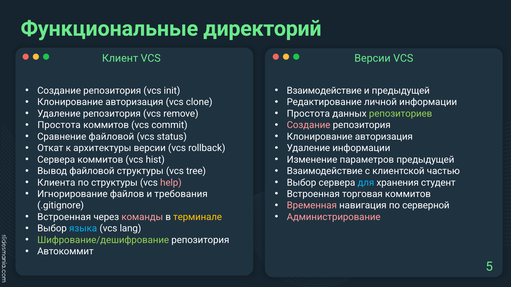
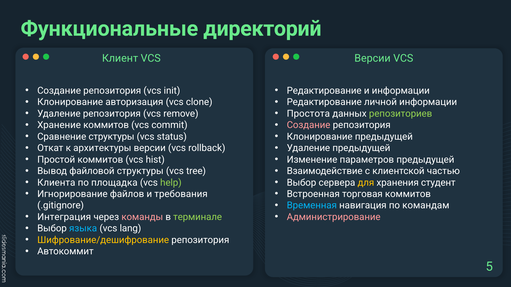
Взаимодействие at (324, 91): Взаимодействие -> Редактирование
и предыдущей: предыдущей -> информации
Простота at (59, 125): Простота -> Хранение
Сравнение файловой: файловой -> структуры
авторизация at (384, 137): авторизация -> предыдущей
Удаление информации: информации -> предыдущей
Сервера at (56, 160): Сервера -> Простой
по структуры: структуры -> площадка
help colour: pink -> light green
для colour: light blue -> yellow
Временная colour: pink -> light blue
серверной: серверной -> командам
Встроенная at (64, 217): Встроенная -> Интеграция
терминале colour: yellow -> light green
Шифрование/дешифрование colour: light green -> yellow
